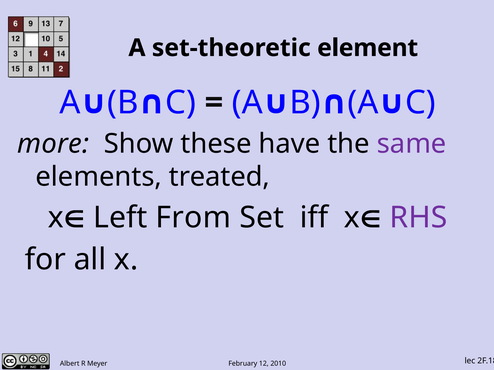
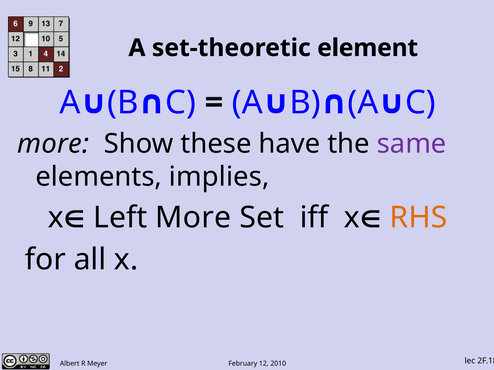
treated: treated -> implies
Left From: From -> More
RHS colour: purple -> orange
